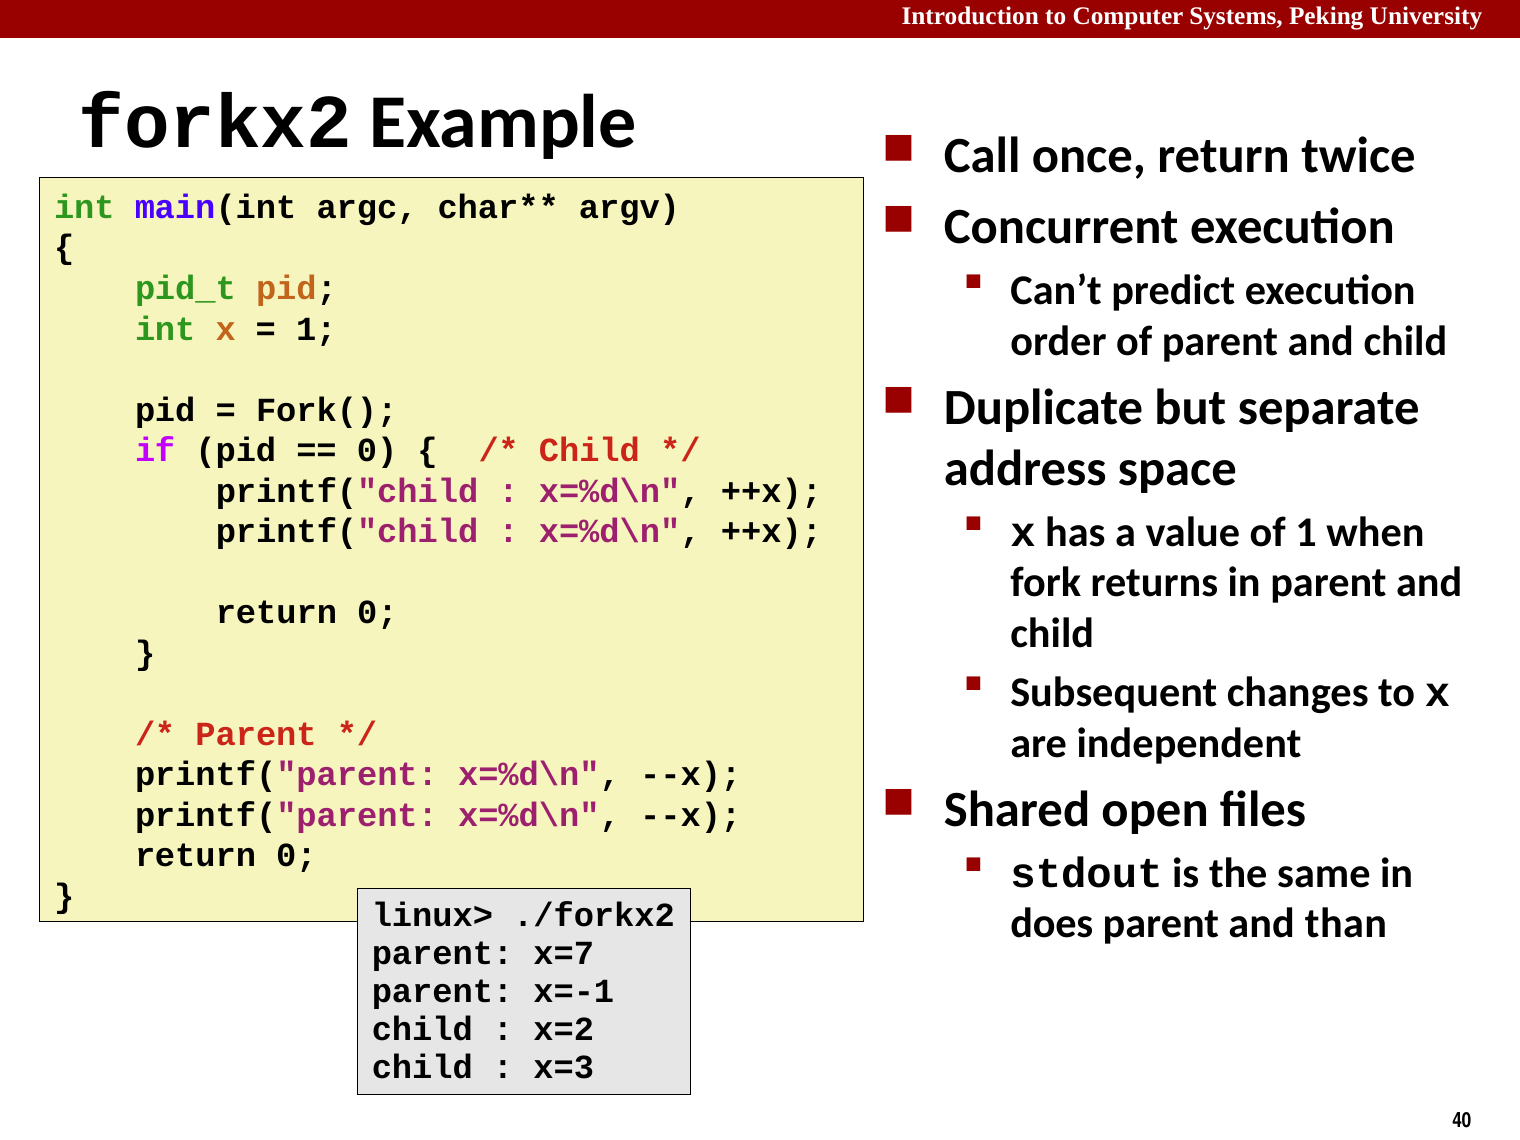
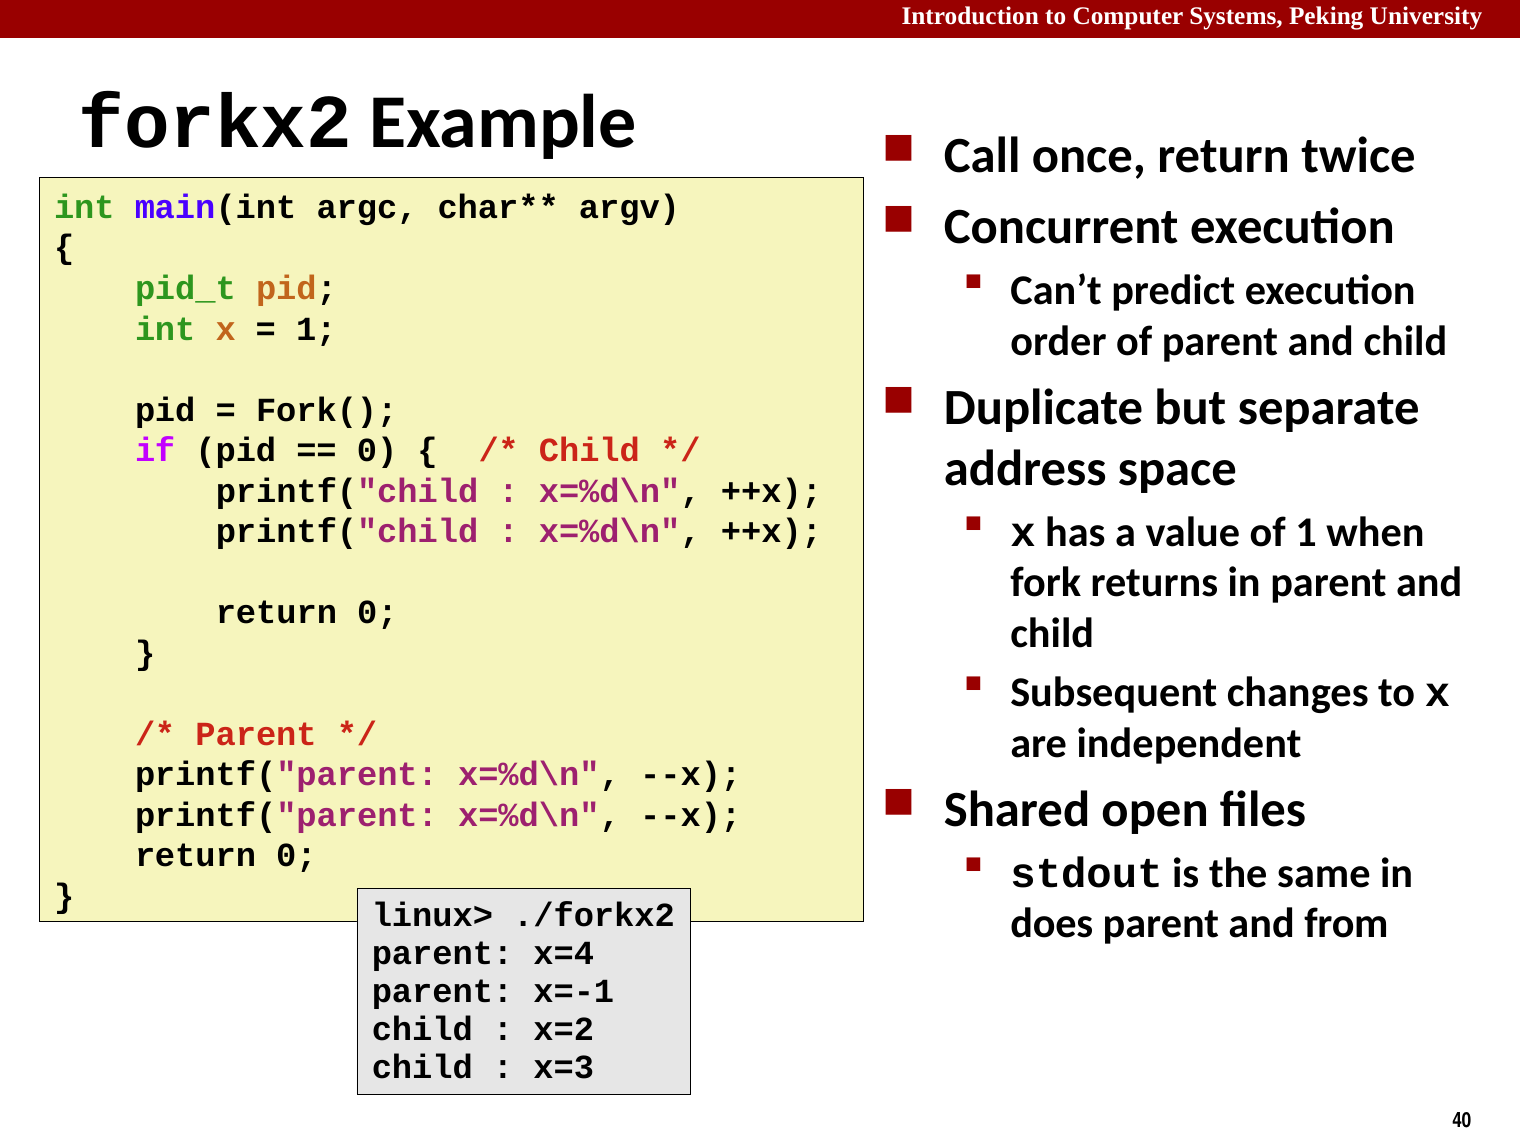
than: than -> from
x=7: x=7 -> x=4
